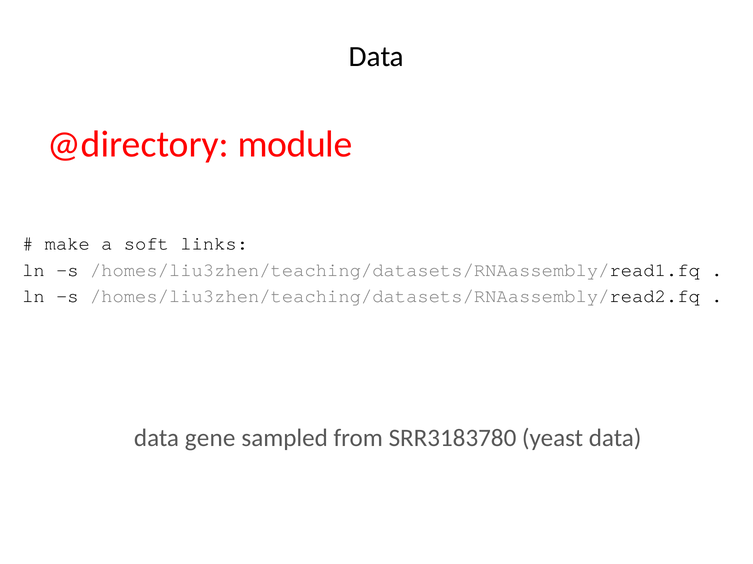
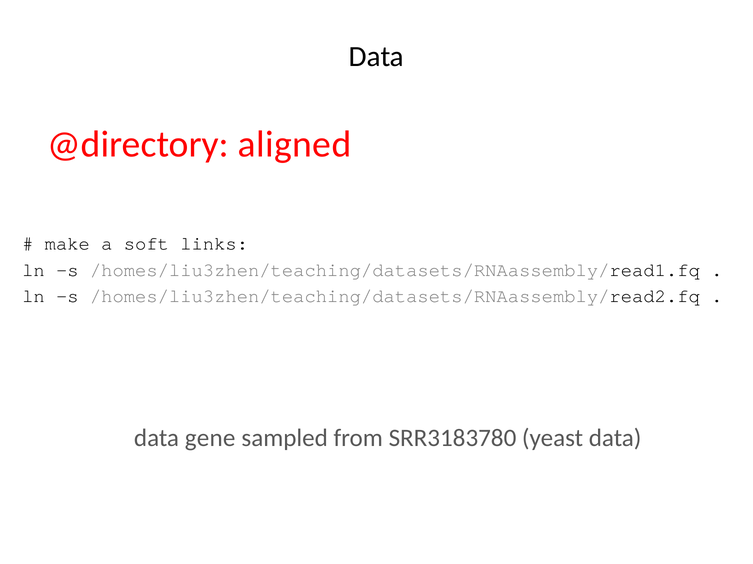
module: module -> aligned
